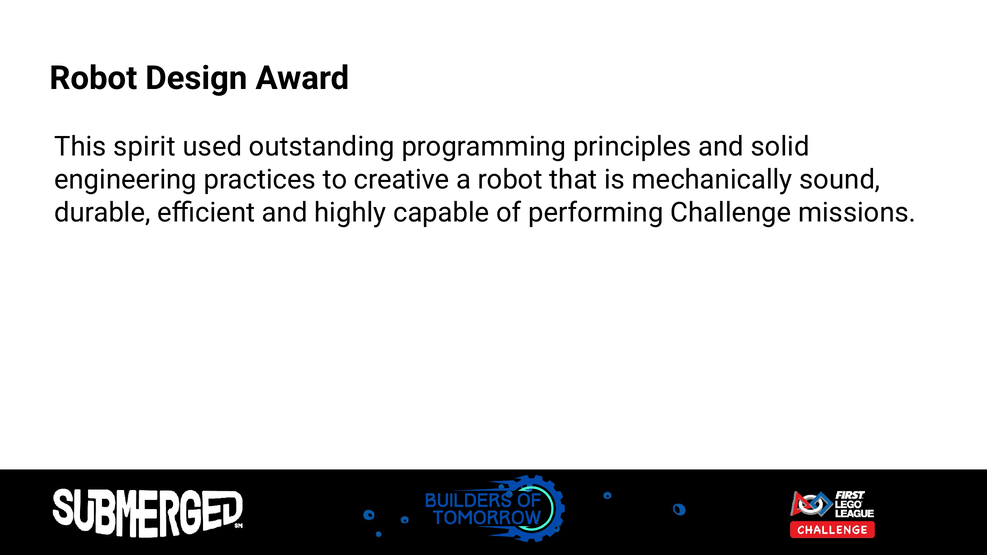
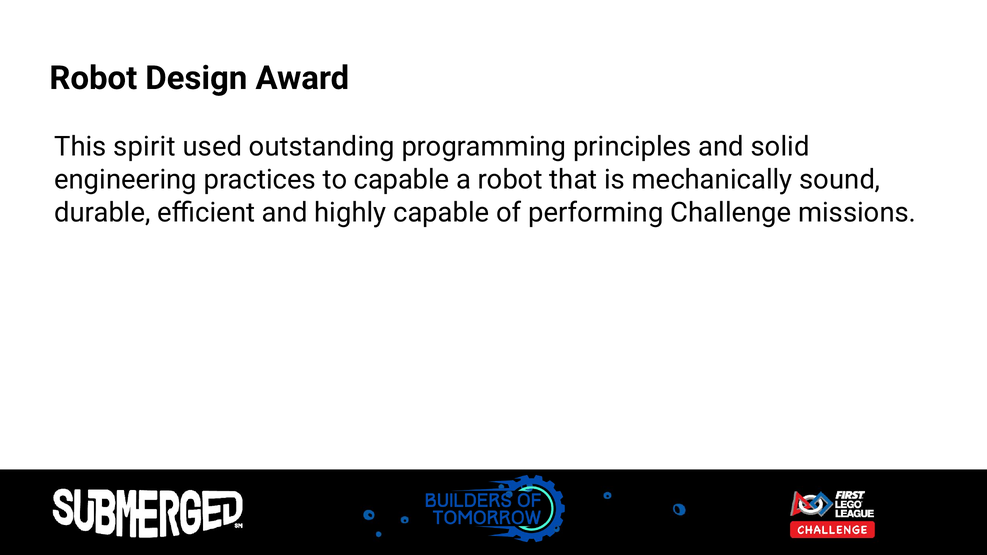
to creative: creative -> capable
